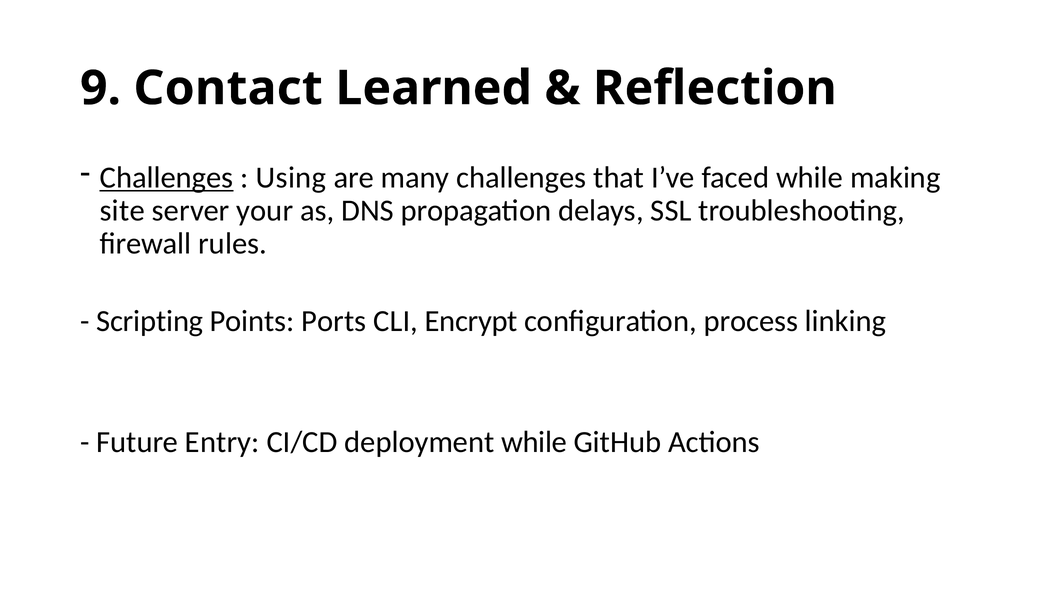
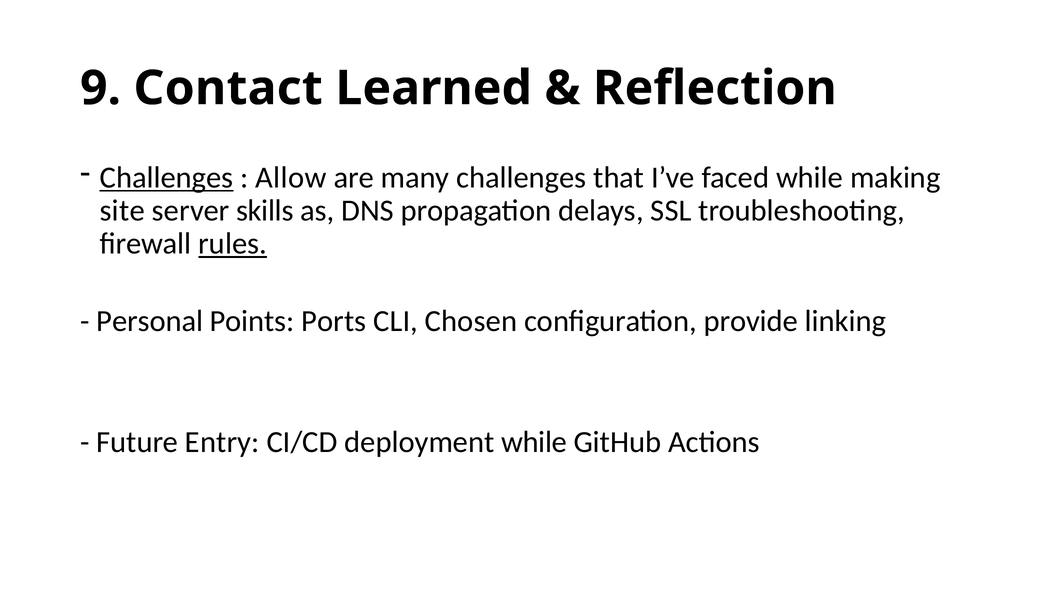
Using: Using -> Allow
your: your -> skills
rules underline: none -> present
Scripting: Scripting -> Personal
Encrypt: Encrypt -> Chosen
process: process -> provide
